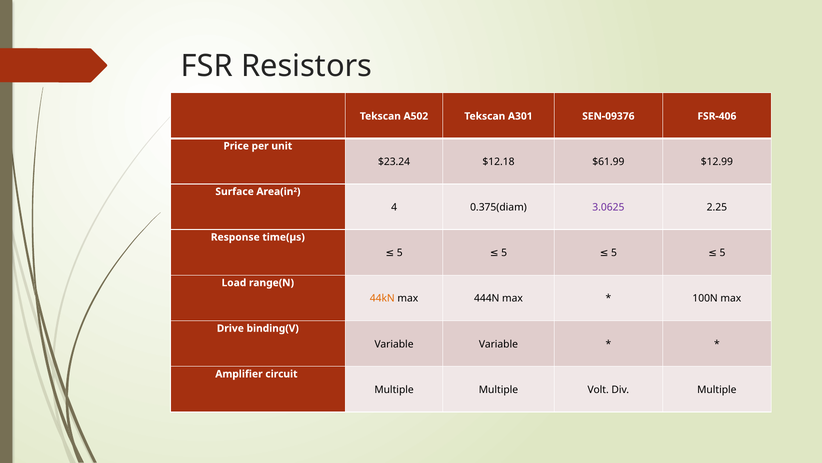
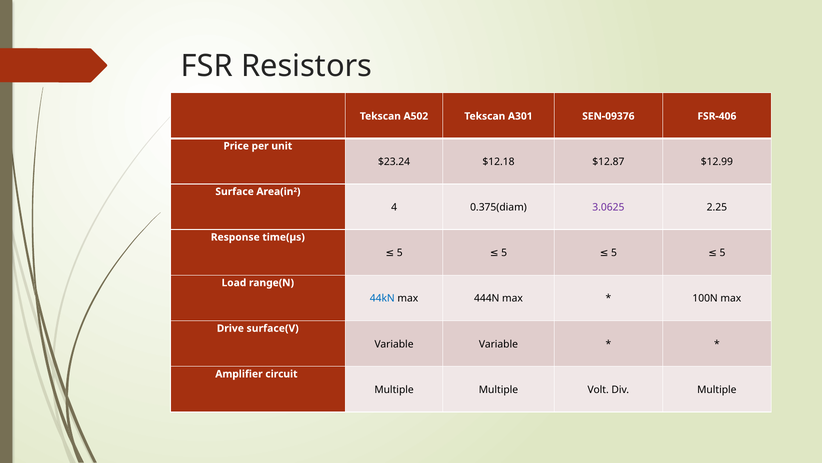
$61.99: $61.99 -> $12.87
44kN colour: orange -> blue
binding(V: binding(V -> surface(V
